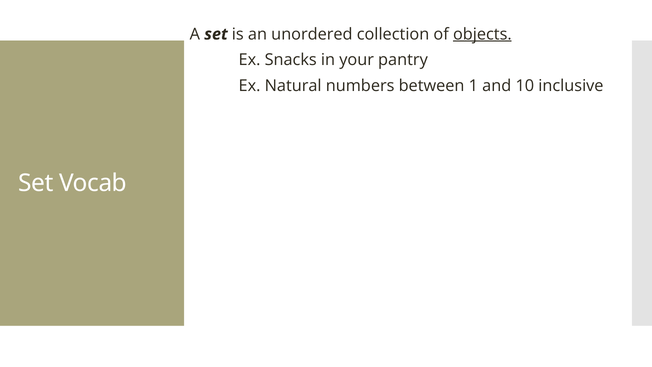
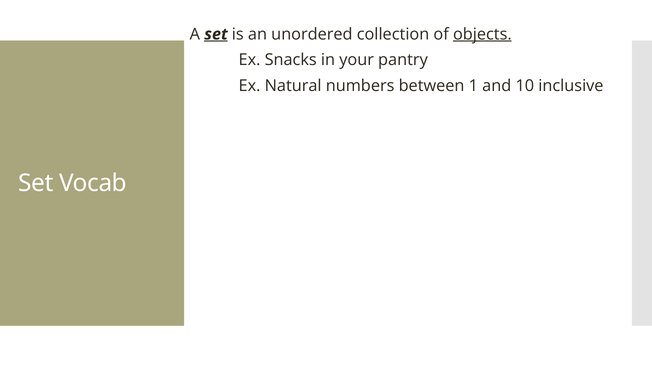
set at (216, 34) underline: none -> present
